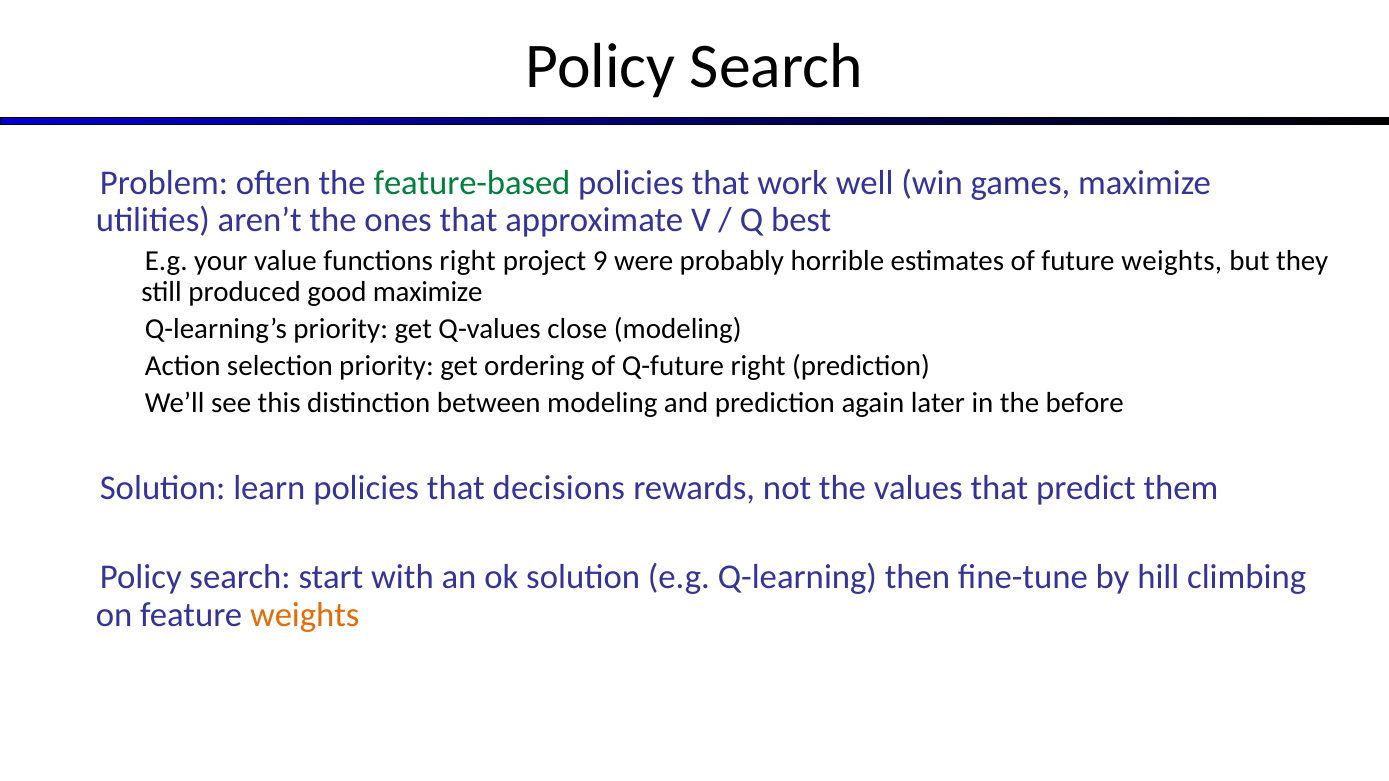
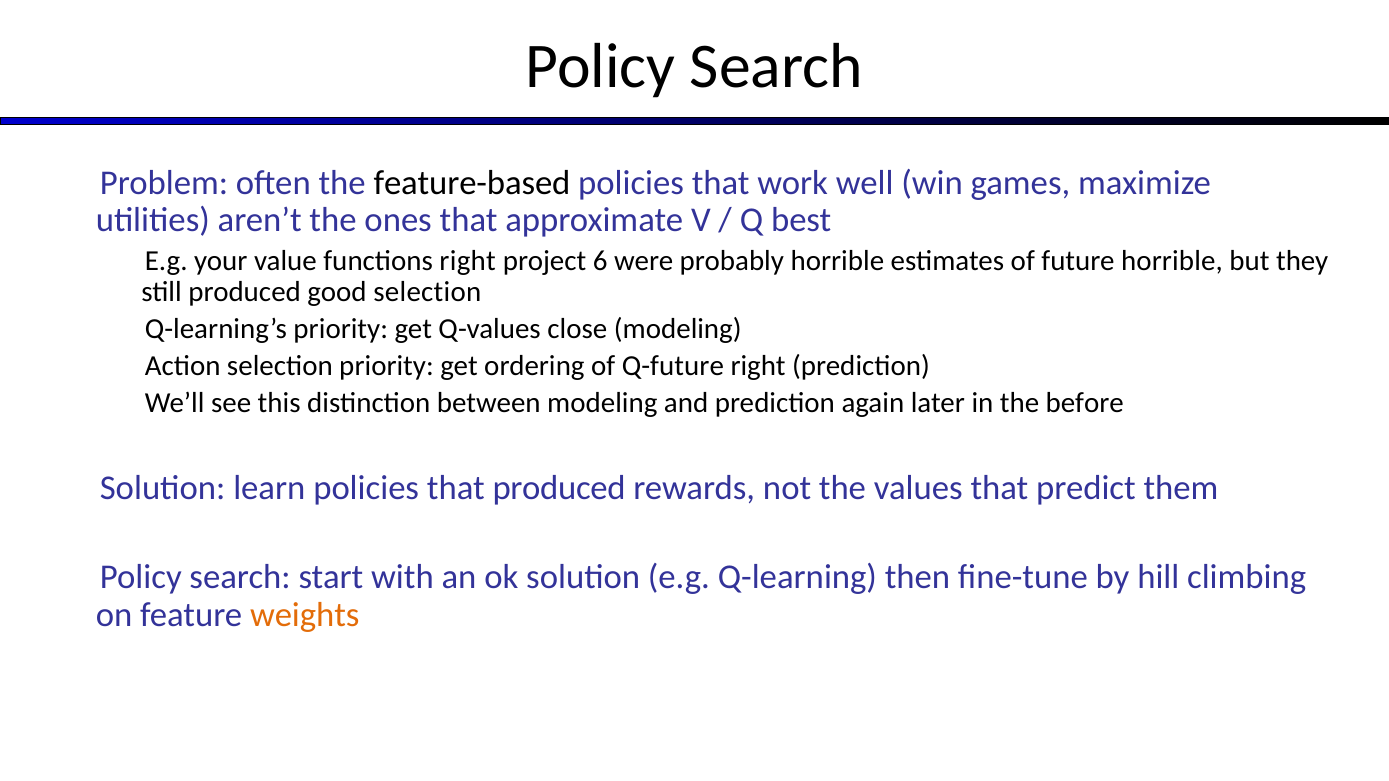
feature-based colour: green -> black
9: 9 -> 6
future weights: weights -> horrible
good maximize: maximize -> selection
that decisions: decisions -> produced
